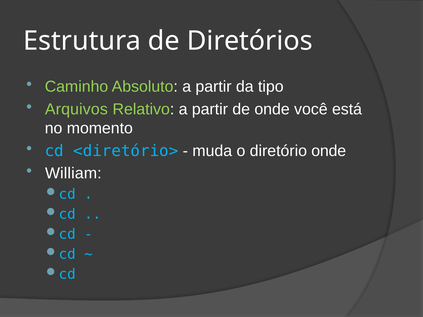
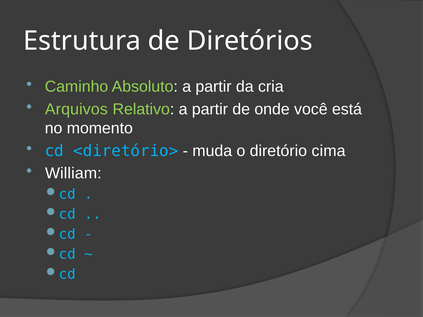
tipo: tipo -> cria
diretório onde: onde -> cima
